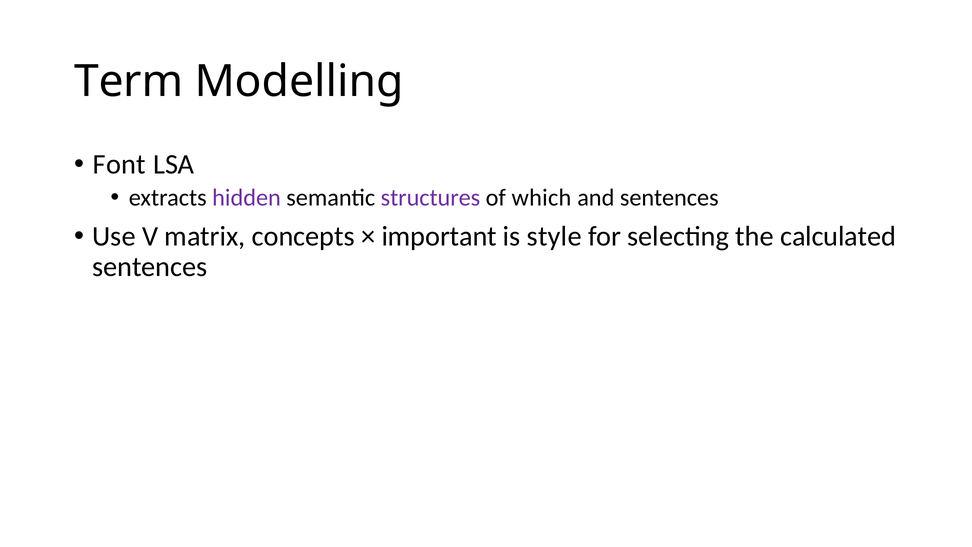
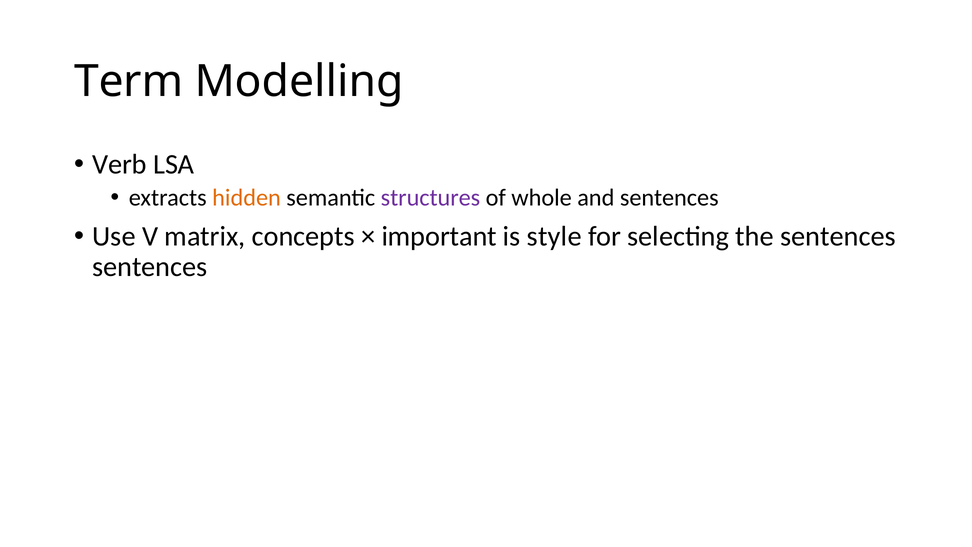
Font: Font -> Verb
hidden colour: purple -> orange
which: which -> whole
the calculated: calculated -> sentences
